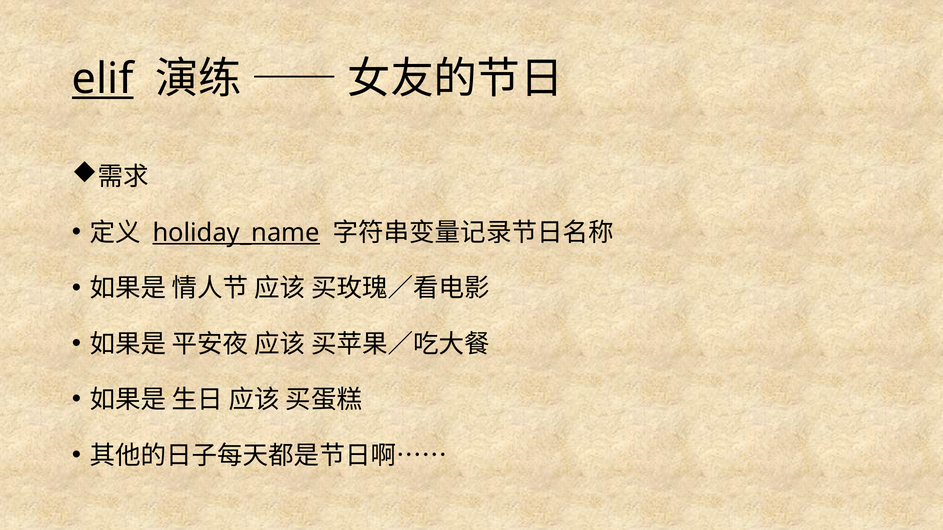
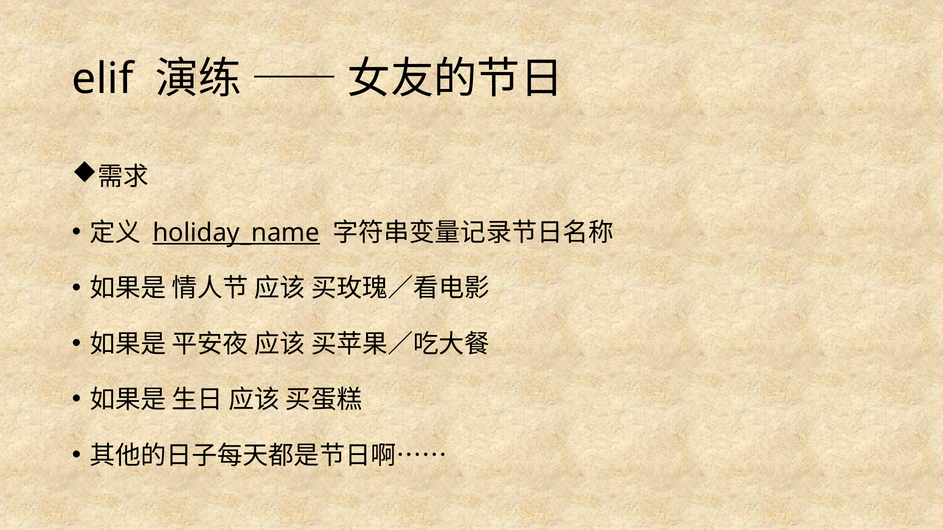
elif underline: present -> none
